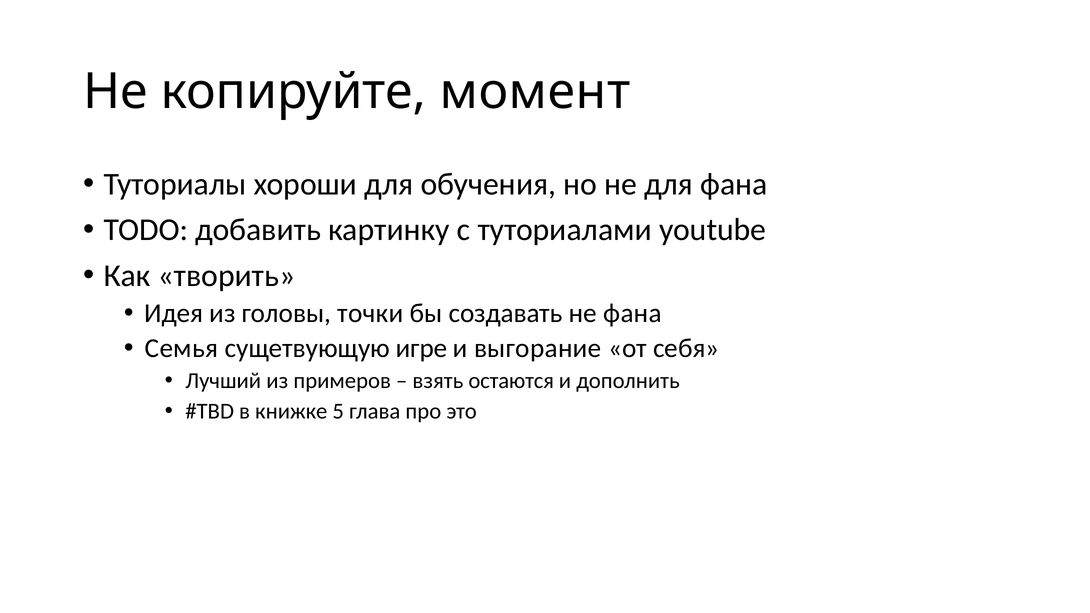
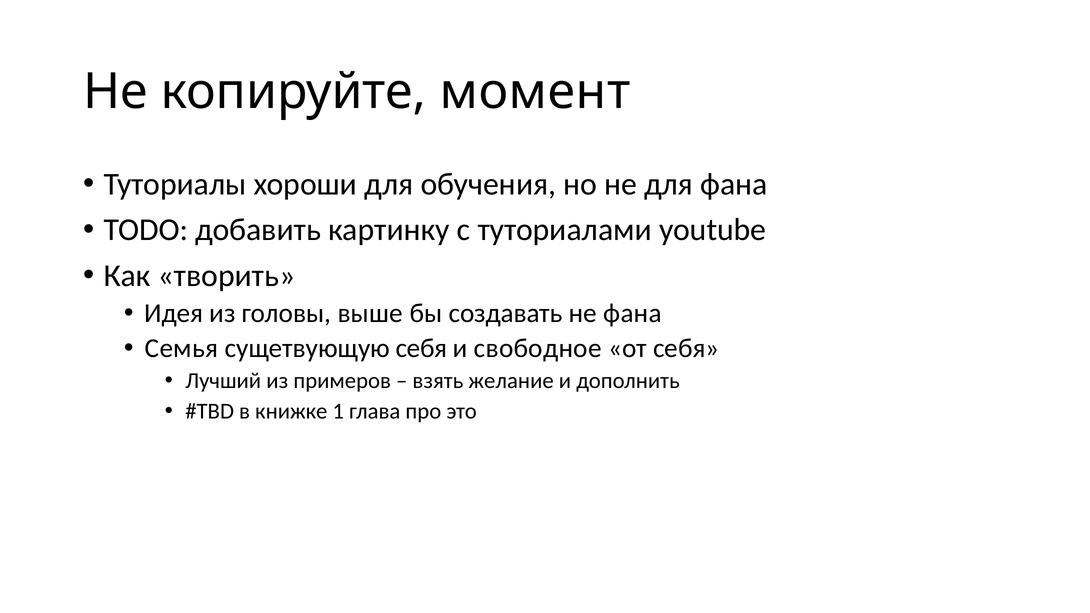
точки: точки -> выше
сущетвующую игре: игре -> себя
выгорание: выгорание -> свободное
остаются: остаются -> желание
5: 5 -> 1
